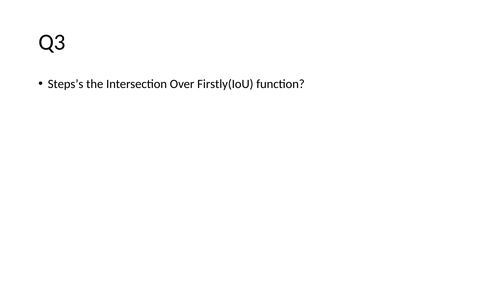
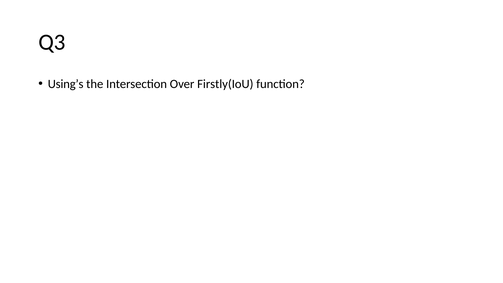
Steps’s: Steps’s -> Using’s
